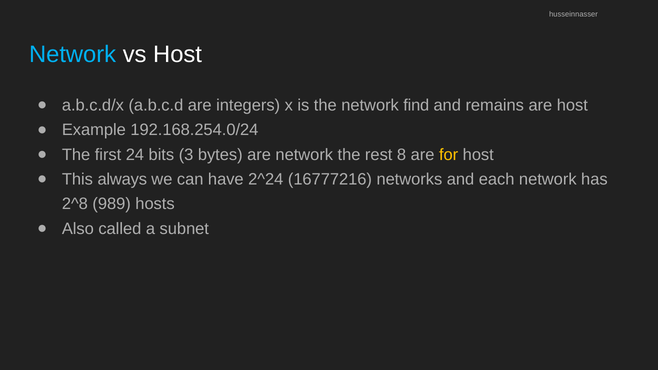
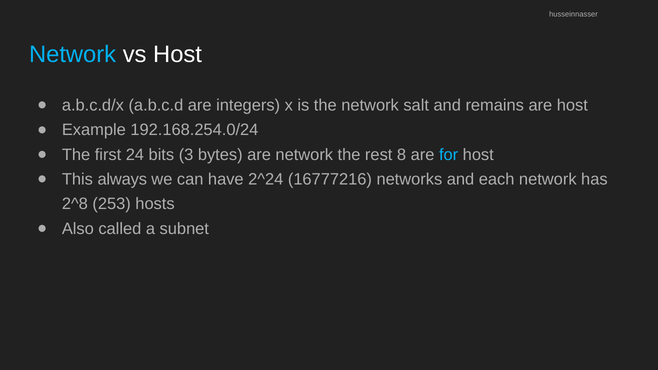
find: find -> salt
for colour: yellow -> light blue
989: 989 -> 253
